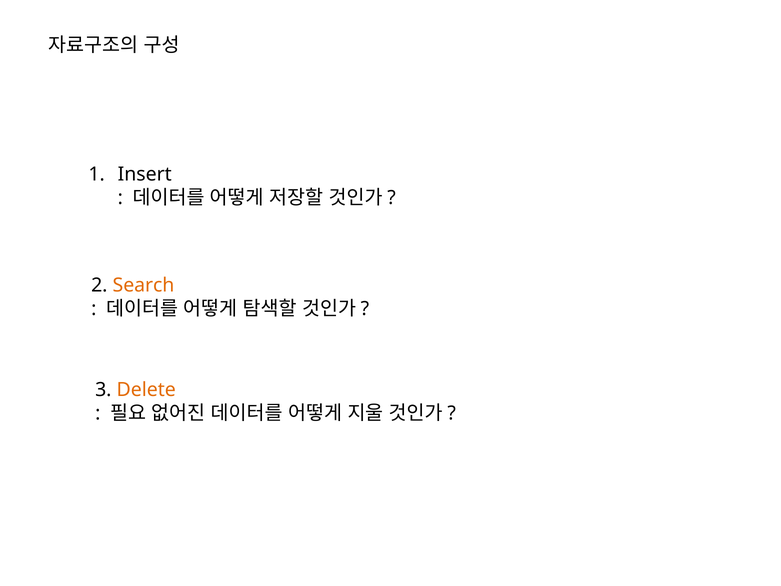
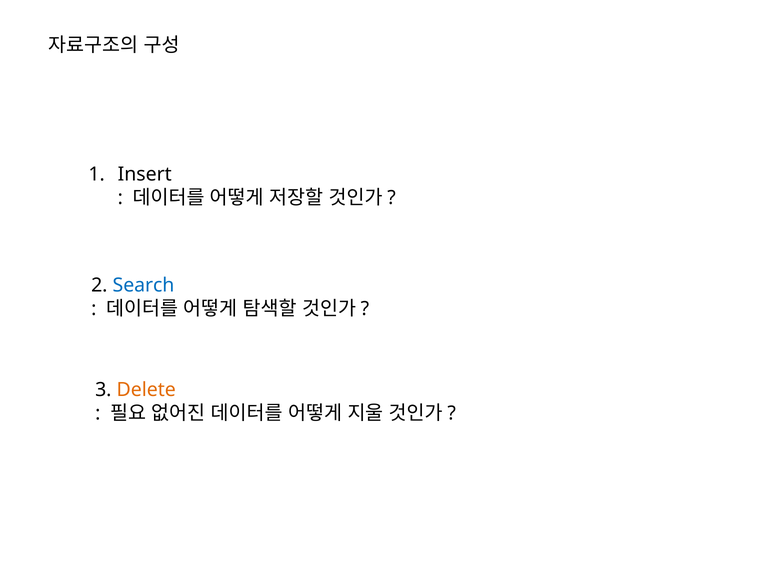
Search colour: orange -> blue
